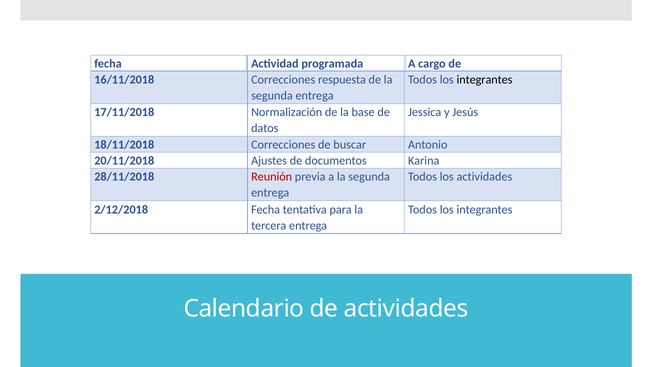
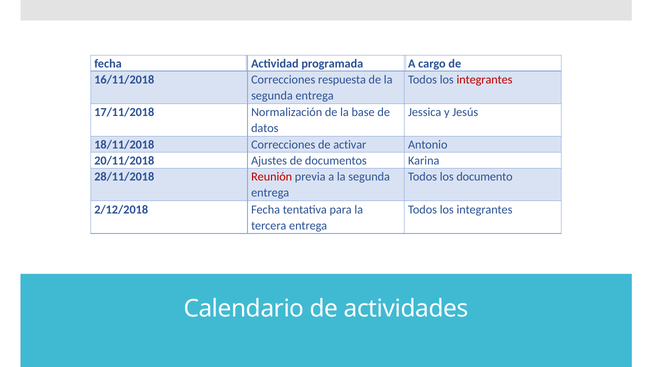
integrantes at (485, 80) colour: black -> red
buscar: buscar -> activar
los actividades: actividades -> documento
